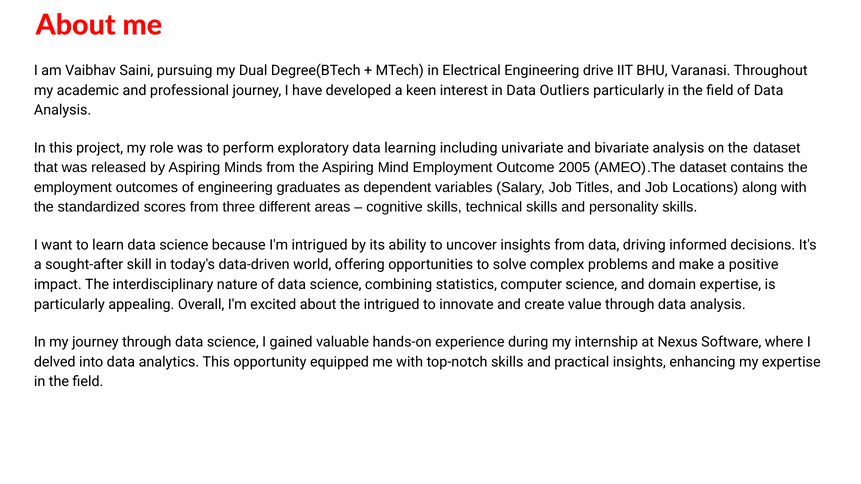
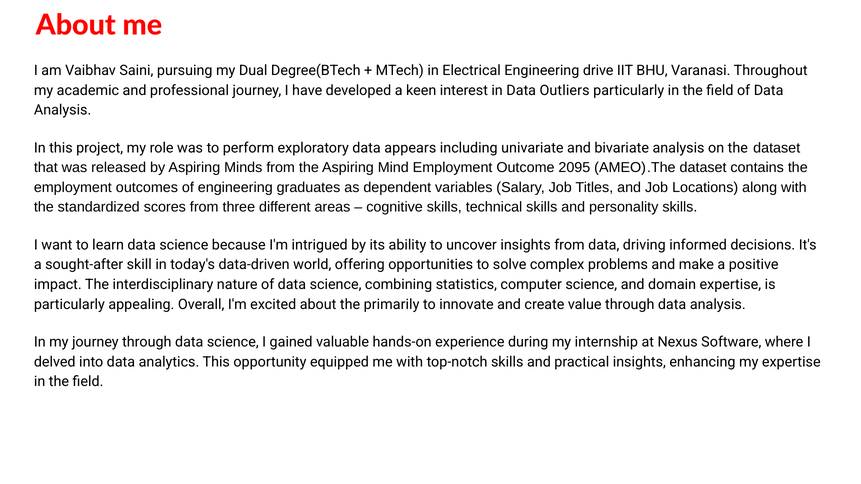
learning: learning -> appears
2005: 2005 -> 2095
the intrigued: intrigued -> primarily
